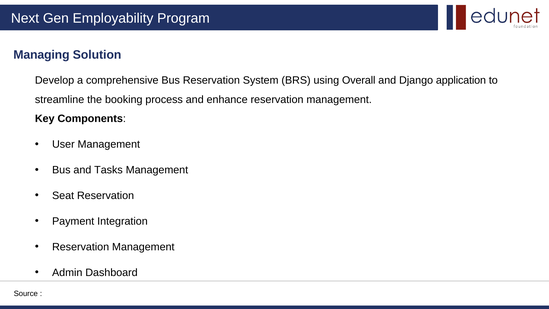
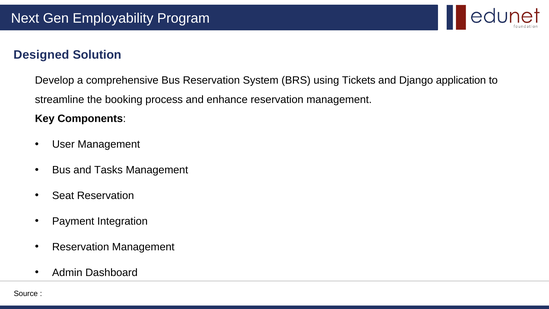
Managing: Managing -> Designed
Overall: Overall -> Tickets
